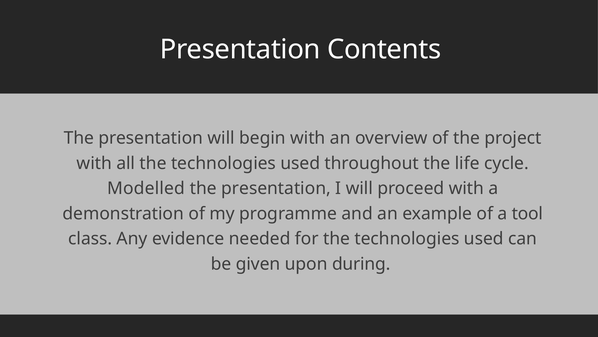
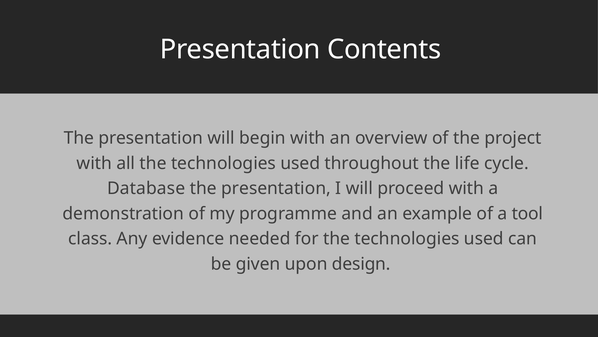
Modelled: Modelled -> Database
during: during -> design
